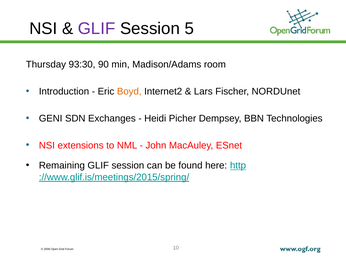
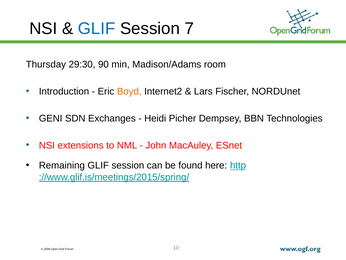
GLIF at (97, 29) colour: purple -> blue
5: 5 -> 7
93:30: 93:30 -> 29:30
